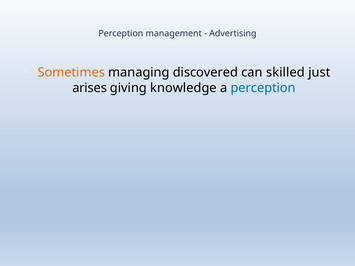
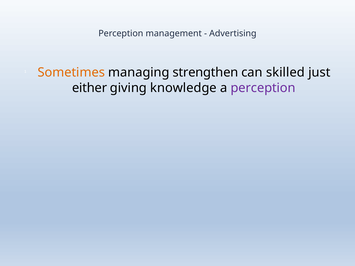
discovered: discovered -> strengthen
arises: arises -> either
perception at (263, 88) colour: blue -> purple
